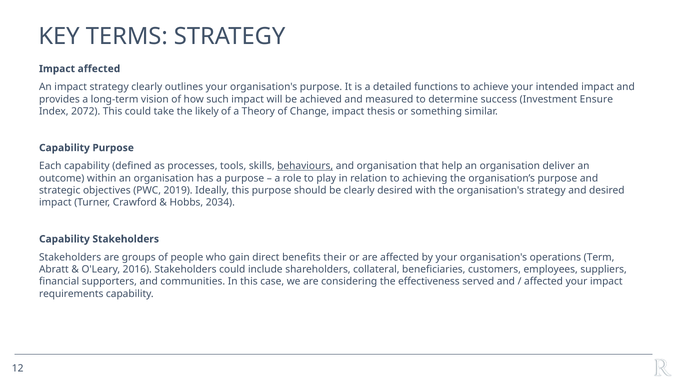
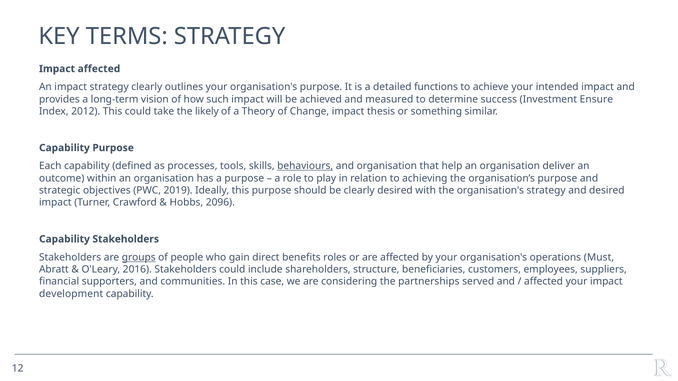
2072: 2072 -> 2012
2034: 2034 -> 2096
groups underline: none -> present
their: their -> roles
Term: Term -> Must
collateral: collateral -> structure
effectiveness: effectiveness -> partnerships
requirements: requirements -> development
